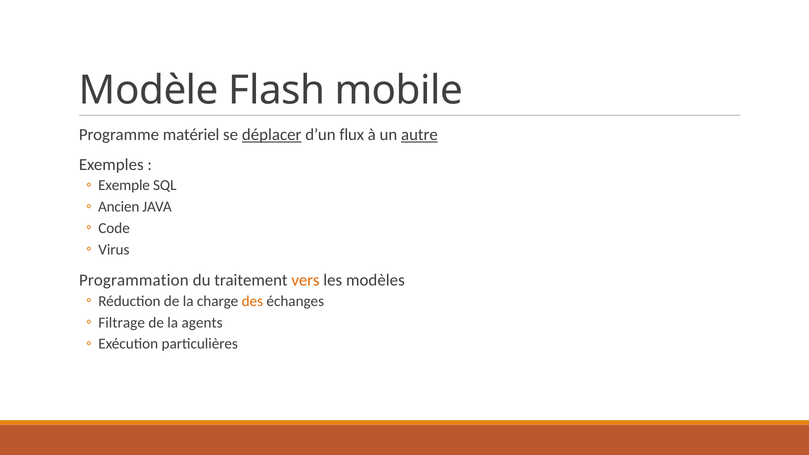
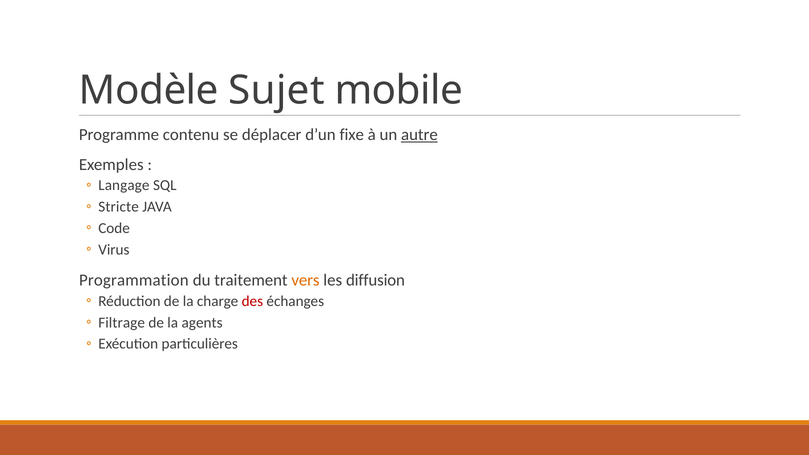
Flash: Flash -> Sujet
matériel: matériel -> contenu
déplacer underline: present -> none
flux: flux -> fixe
Exemple: Exemple -> Langage
Ancien: Ancien -> Stricte
modèles: modèles -> diffusion
des colour: orange -> red
